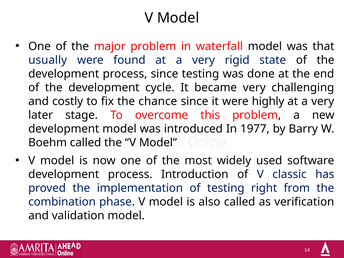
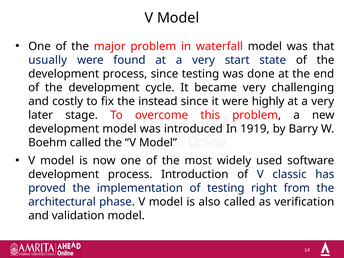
rigid: rigid -> start
chance: chance -> instead
1977: 1977 -> 1919
combination: combination -> architectural
